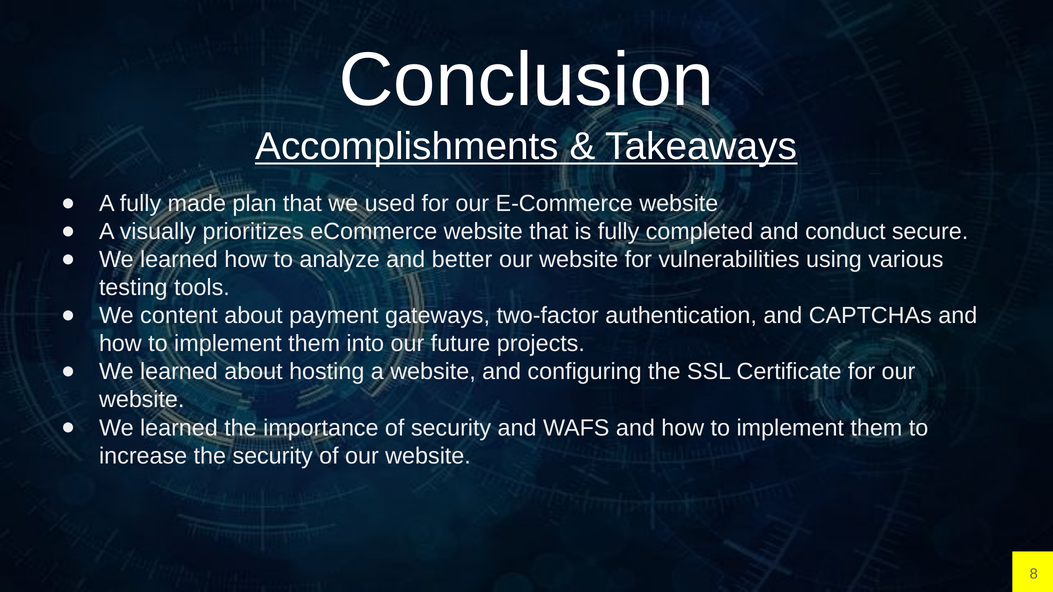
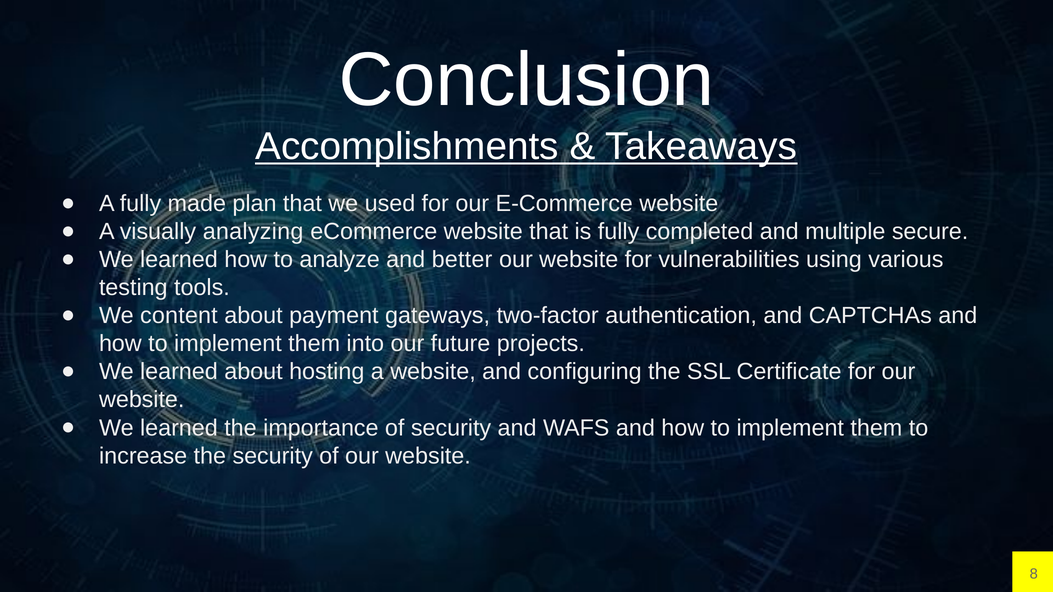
prioritizes: prioritizes -> analyzing
conduct: conduct -> multiple
